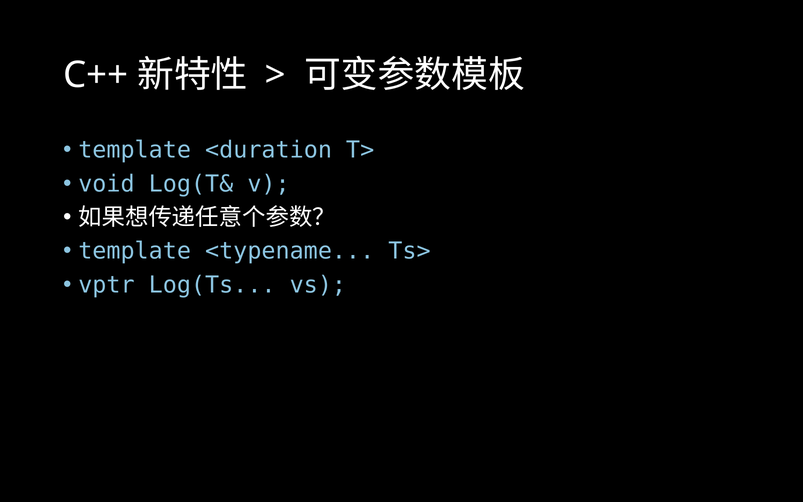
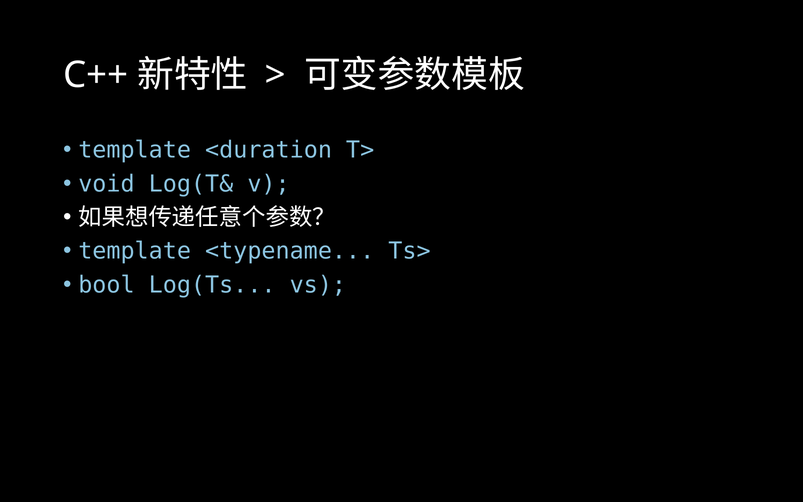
vptr: vptr -> bool
